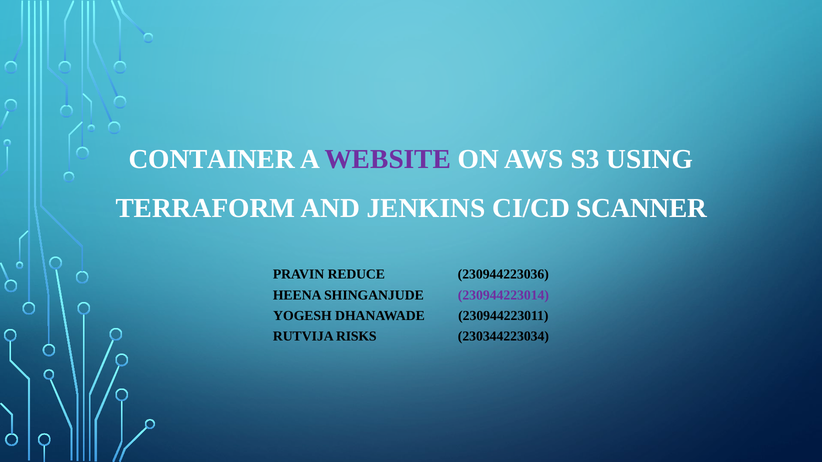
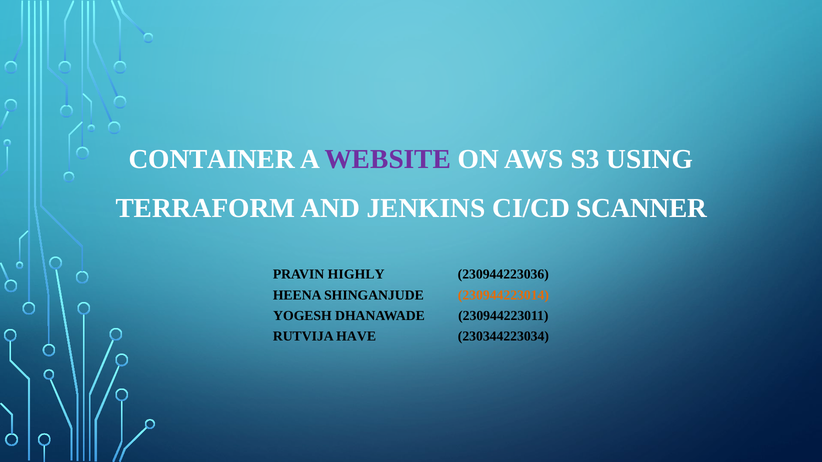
REDUCE: REDUCE -> HIGHLY
230944223014 colour: purple -> orange
RISKS: RISKS -> HAVE
